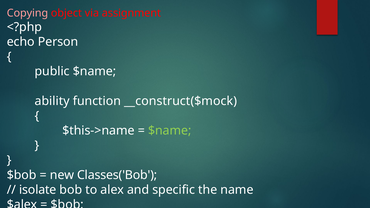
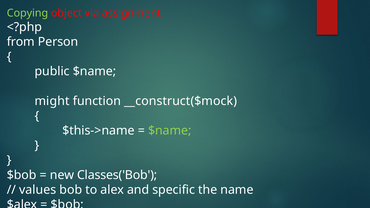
Copying colour: pink -> light green
echo: echo -> from
ability: ability -> might
isolate: isolate -> values
